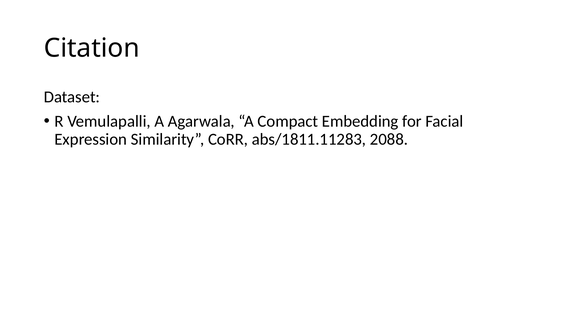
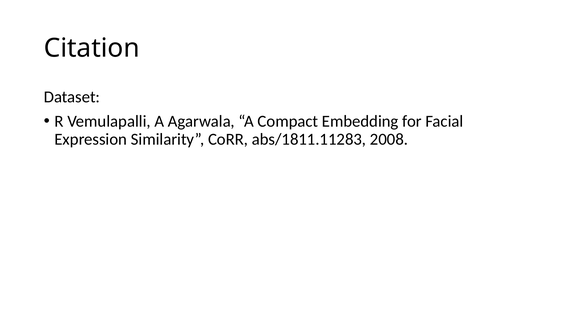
2088: 2088 -> 2008
